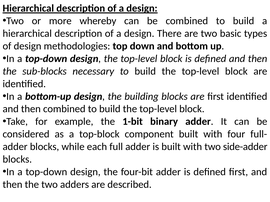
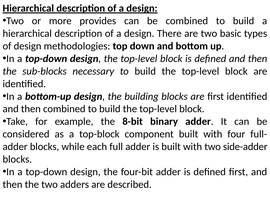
whereby: whereby -> provides
1-bit: 1-bit -> 8-bit
